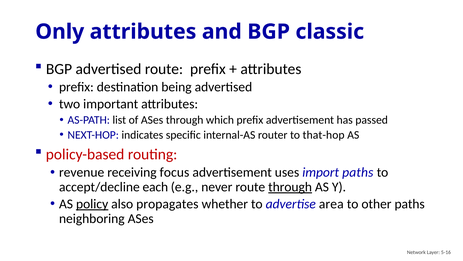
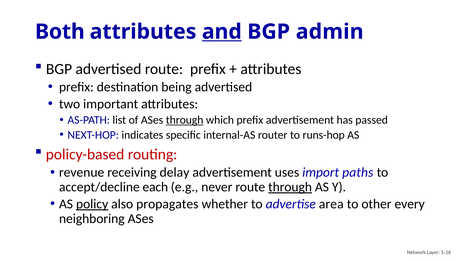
Only: Only -> Both
and underline: none -> present
classic: classic -> admin
through at (185, 120) underline: none -> present
that-hop: that-hop -> runs-hop
focus: focus -> delay
other paths: paths -> every
